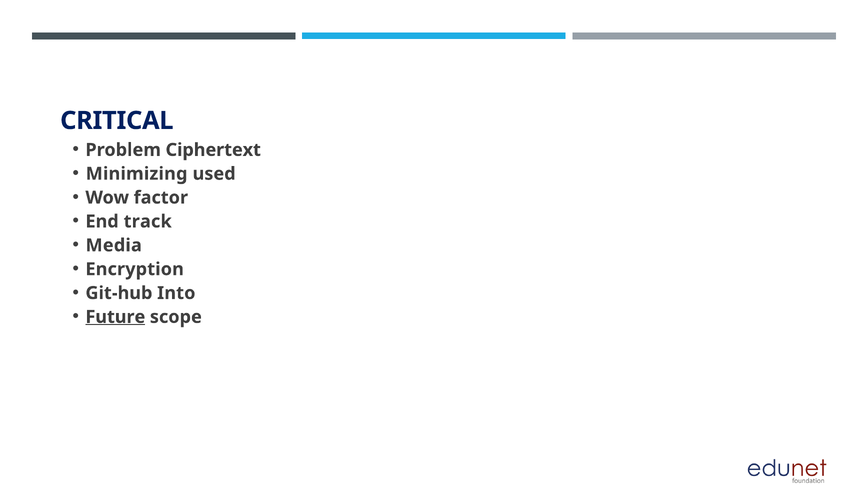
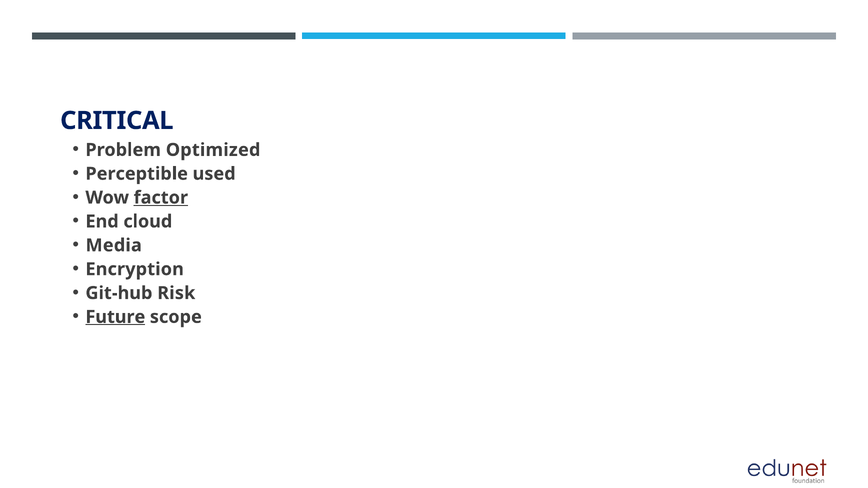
Ciphertext: Ciphertext -> Optimized
Minimizing: Minimizing -> Perceptible
factor underline: none -> present
track: track -> cloud
Into: Into -> Risk
